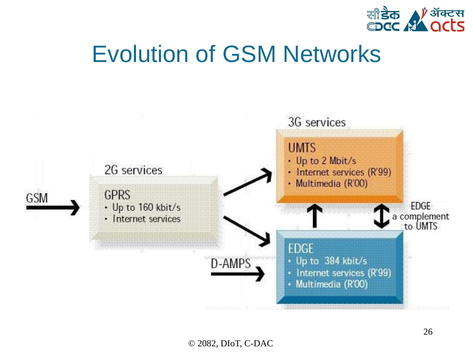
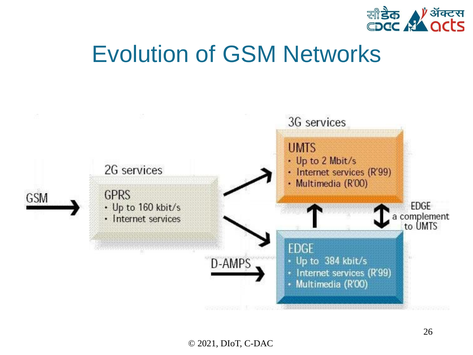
2082: 2082 -> 2021
